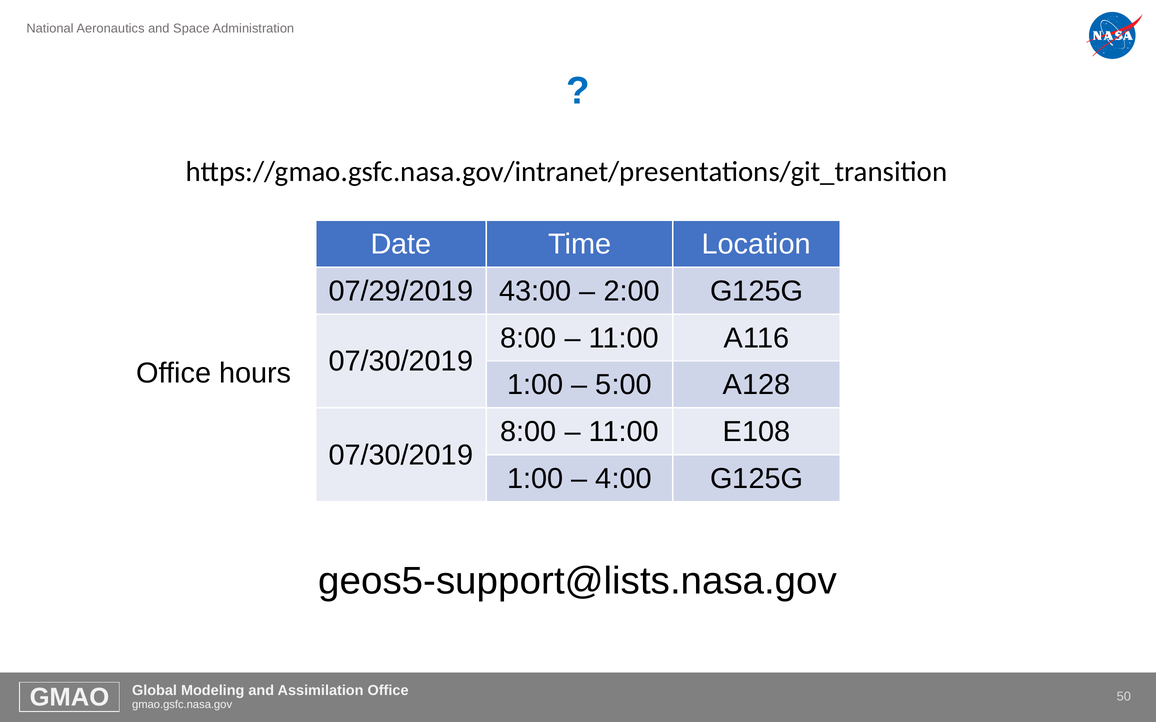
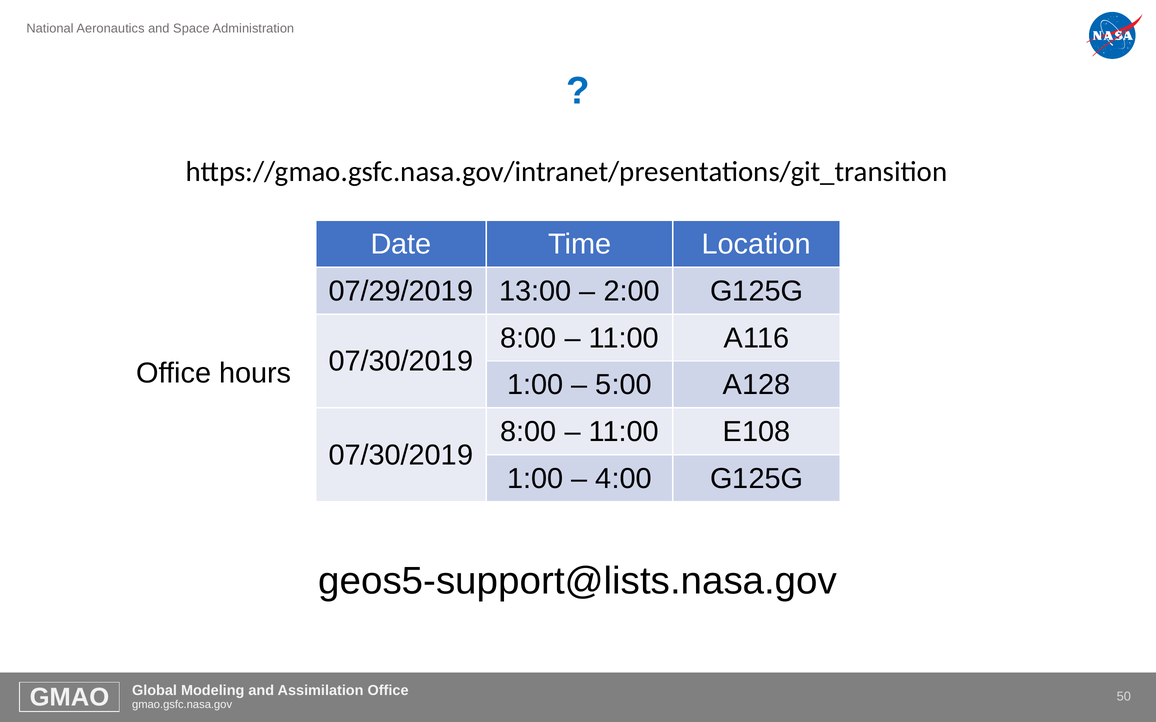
43:00: 43:00 -> 13:00
